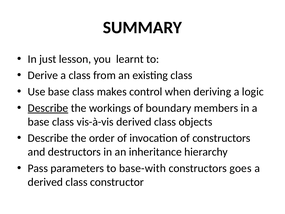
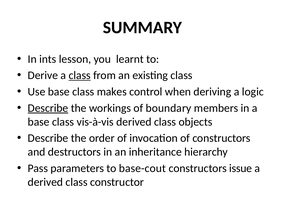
just: just -> ints
class at (80, 75) underline: none -> present
base-with: base-with -> base-cout
goes: goes -> issue
